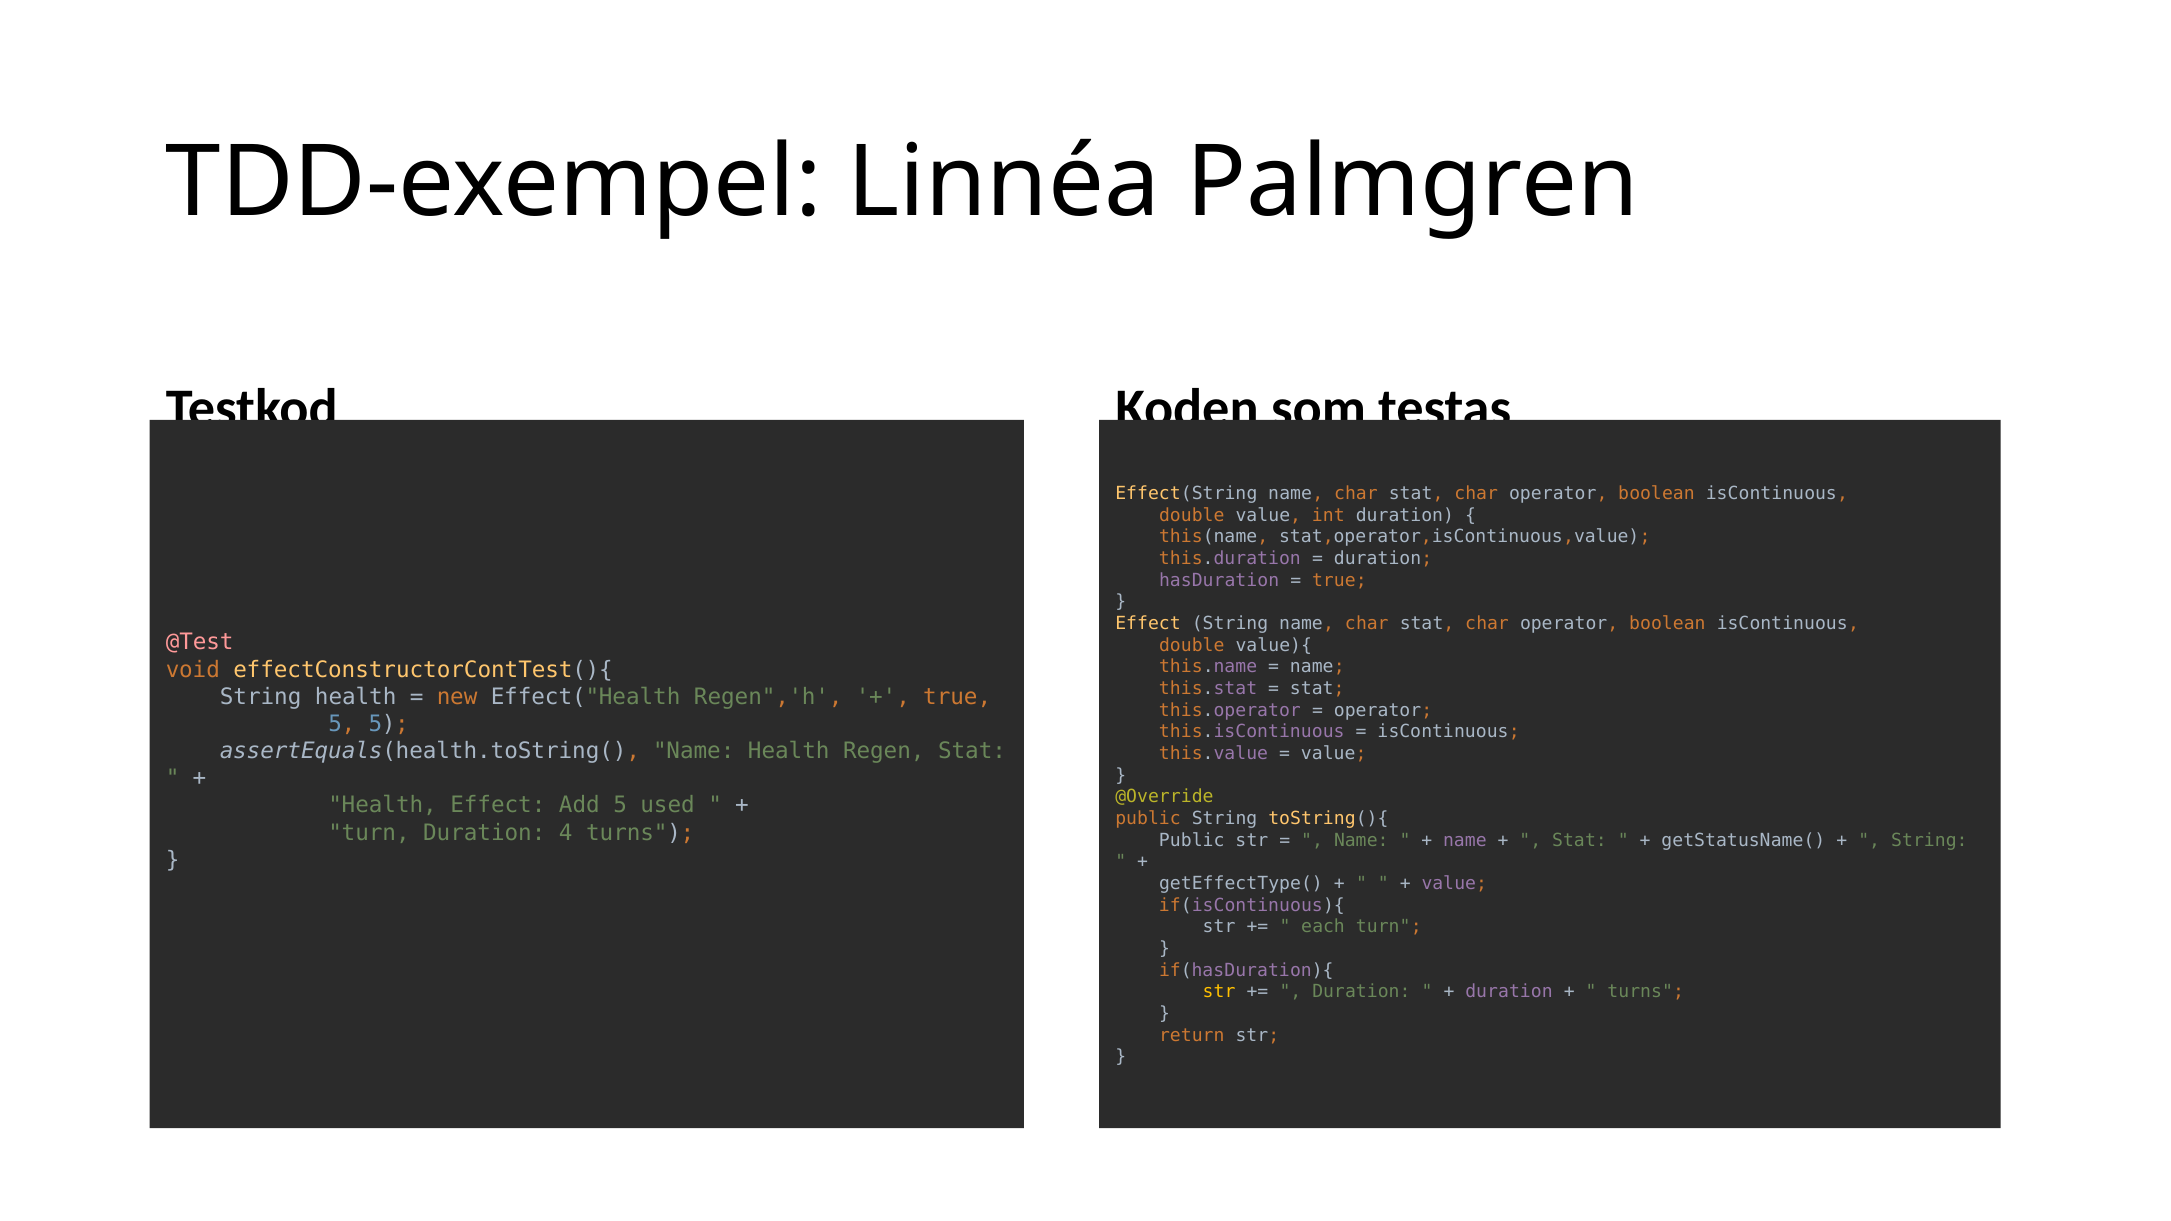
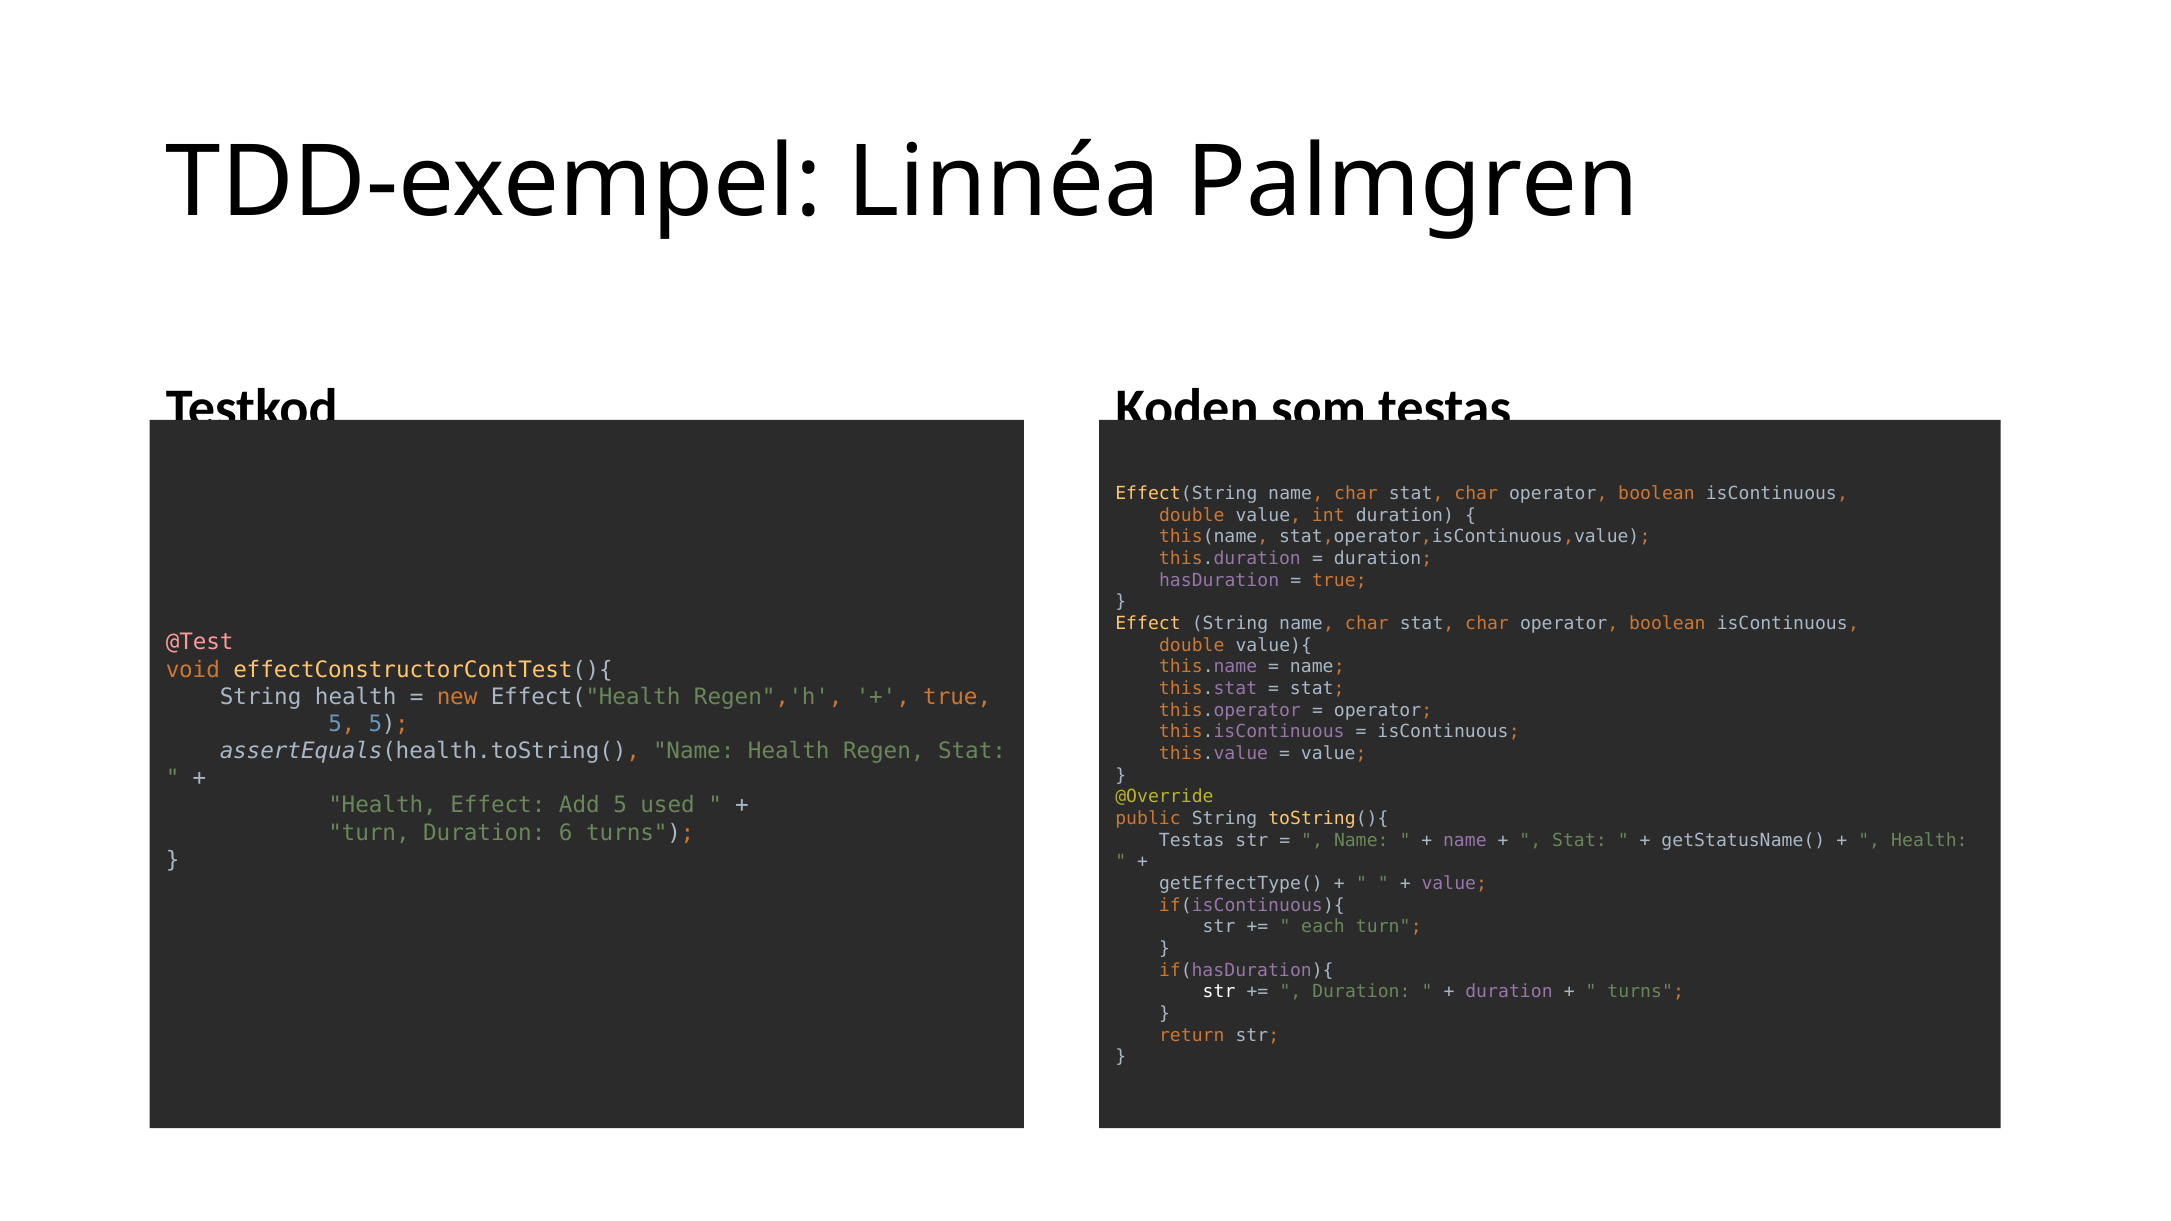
4: 4 -> 6
Public at (1192, 840): Public -> Testas
String at (1929, 840): String -> Health
str at (1219, 992) colour: yellow -> white
